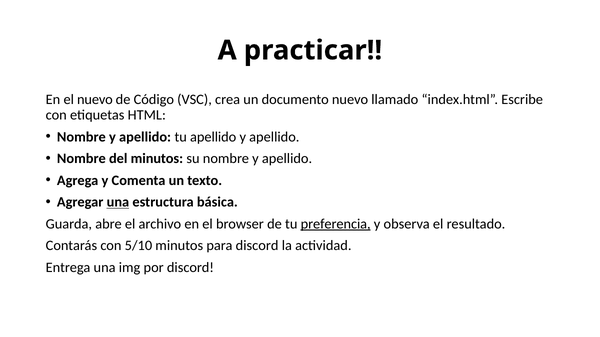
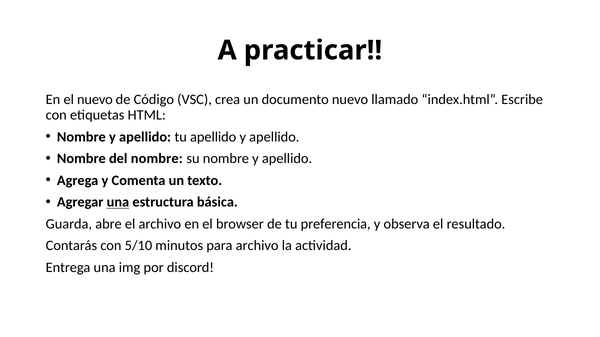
del minutos: minutos -> nombre
preferencia underline: present -> none
para discord: discord -> archivo
